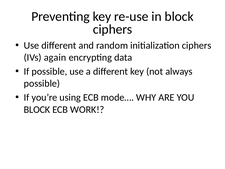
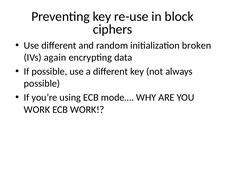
initialization ciphers: ciphers -> broken
BLOCK at (37, 109): BLOCK -> WORK
